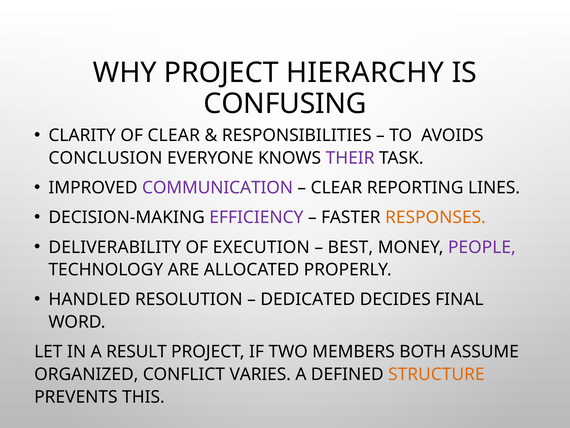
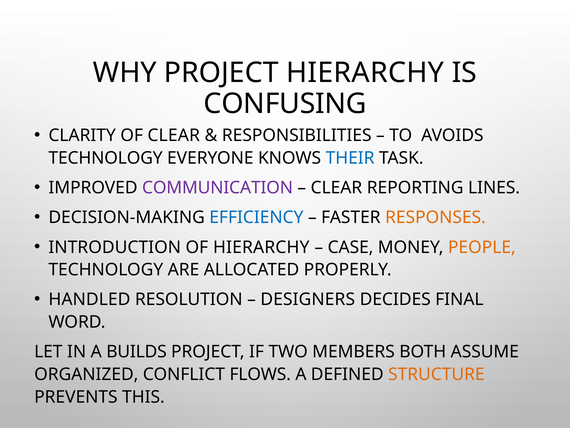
CONCLUSION at (105, 158): CONCLUSION -> TECHNOLOGY
THEIR colour: purple -> blue
EFFICIENCY colour: purple -> blue
DELIVERABILITY: DELIVERABILITY -> INTRODUCTION
OF EXECUTION: EXECUTION -> HIERARCHY
BEST: BEST -> CASE
PEOPLE colour: purple -> orange
DEDICATED: DEDICATED -> DESIGNERS
RESULT: RESULT -> BUILDS
VARIES: VARIES -> FLOWS
